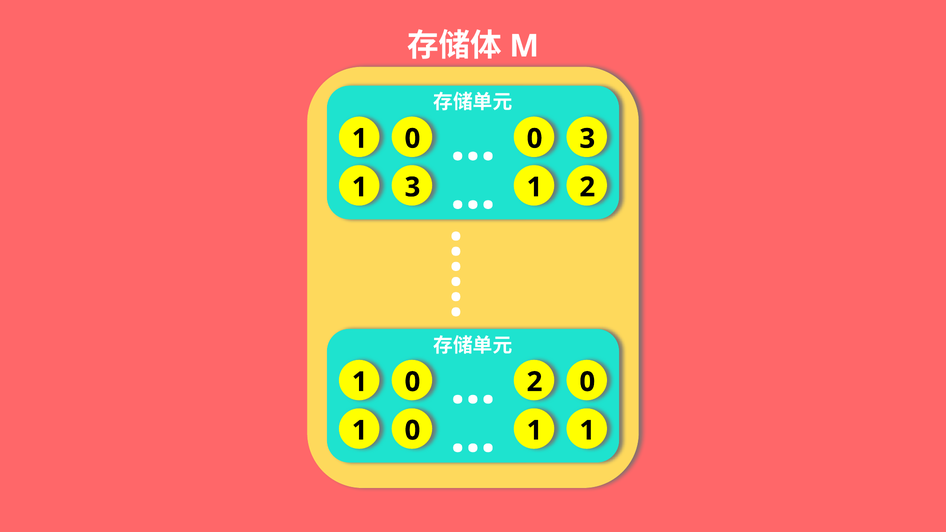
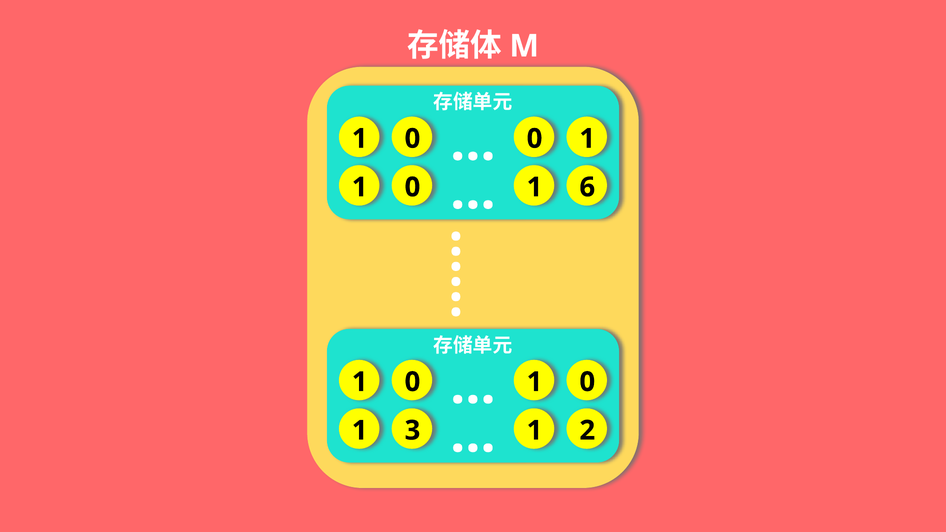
0 0 3: 3 -> 1
3 at (412, 187): 3 -> 0
1 2: 2 -> 6
2 at (535, 382): 2 -> 1
0 at (412, 431): 0 -> 3
1 1: 1 -> 2
